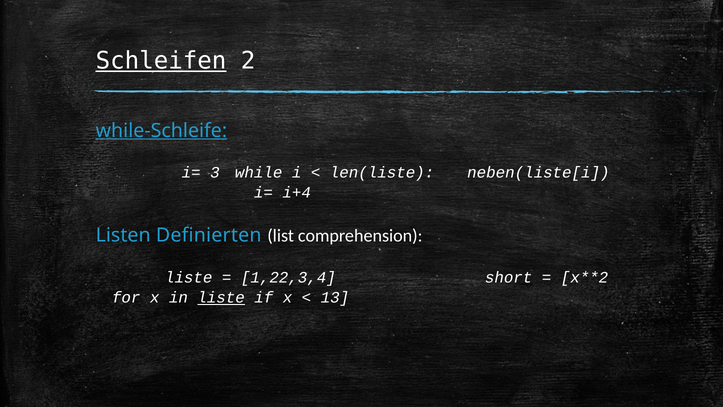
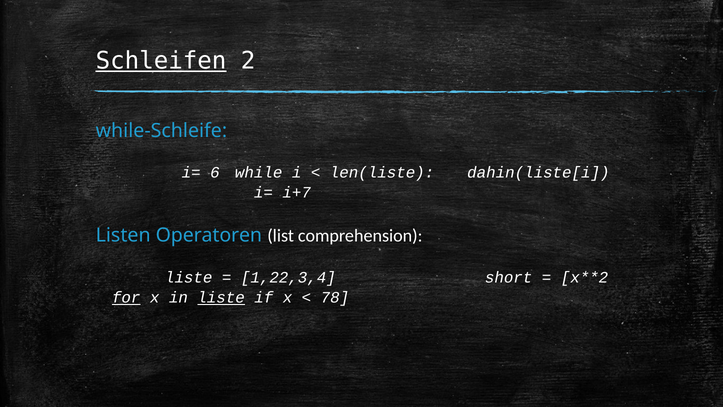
while-Schleife underline: present -> none
3: 3 -> 6
neben(liste[i: neben(liste[i -> dahin(liste[i
i+4: i+4 -> i+7
Definierten: Definierten -> Operatoren
for underline: none -> present
13: 13 -> 78
